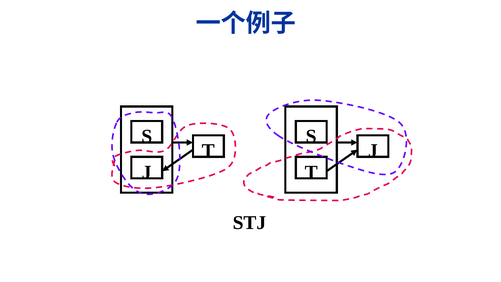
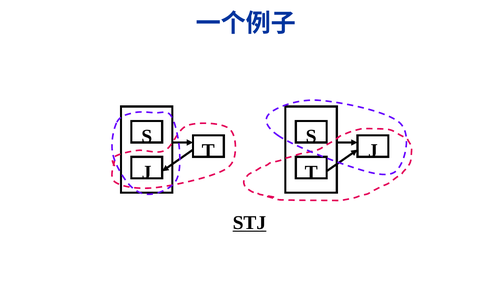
STJ underline: none -> present
